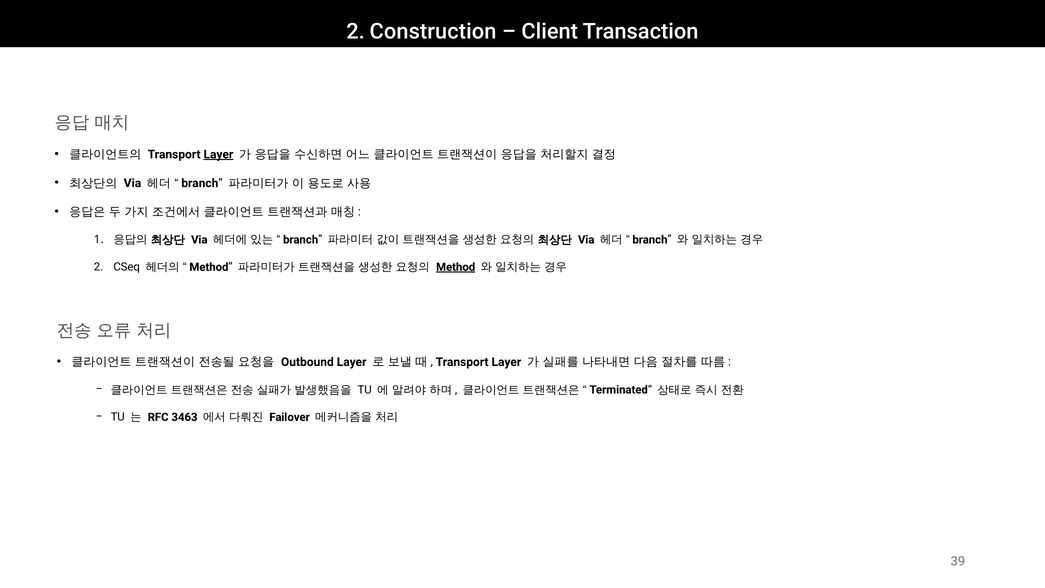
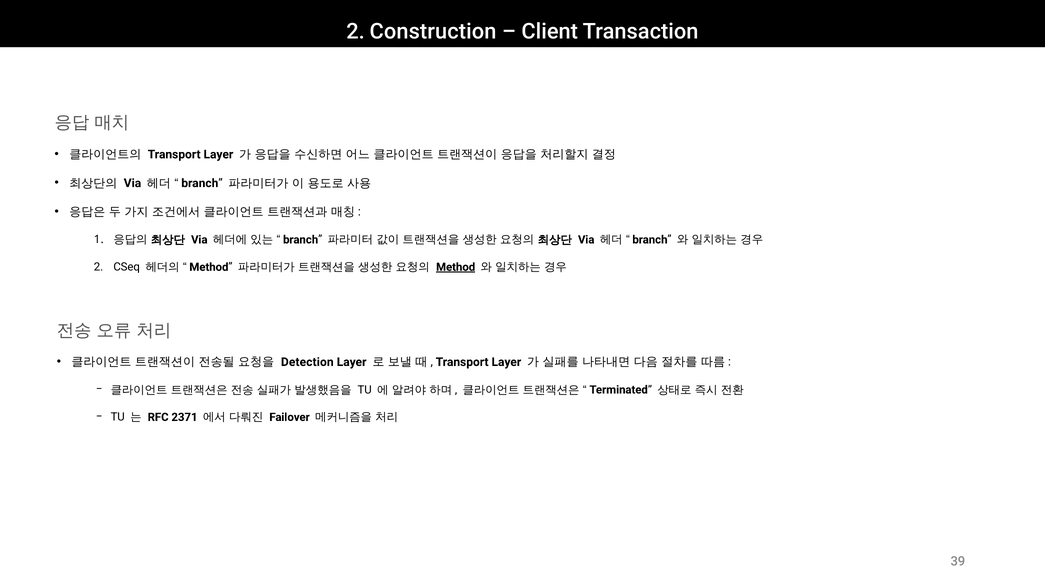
Layer at (218, 154) underline: present -> none
Outbound: Outbound -> Detection
3463: 3463 -> 2371
